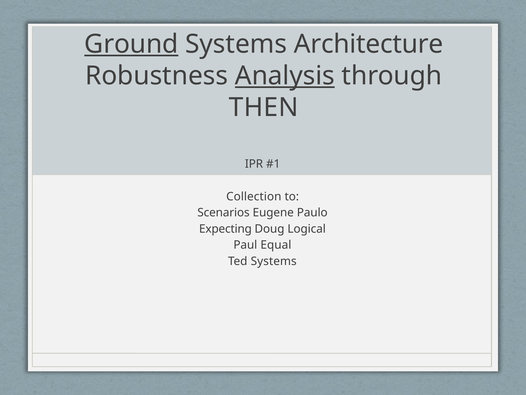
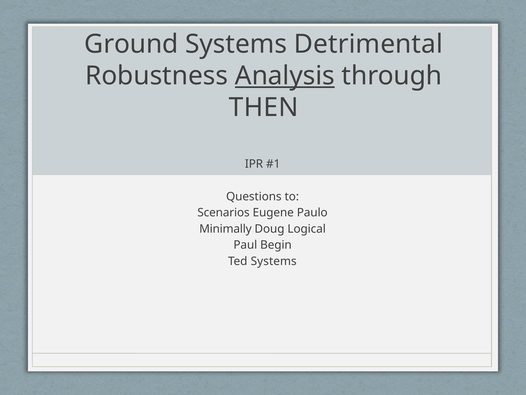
Ground underline: present -> none
Architecture: Architecture -> Detrimental
Collection: Collection -> Questions
Expecting: Expecting -> Minimally
Equal: Equal -> Begin
